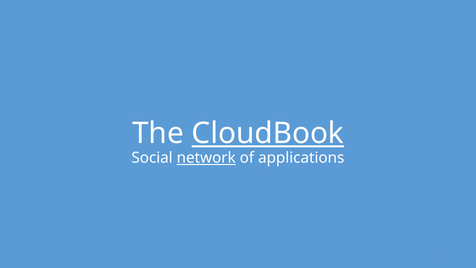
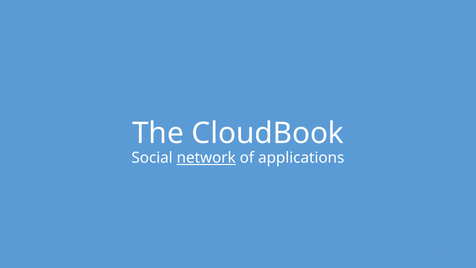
CloudBook underline: present -> none
